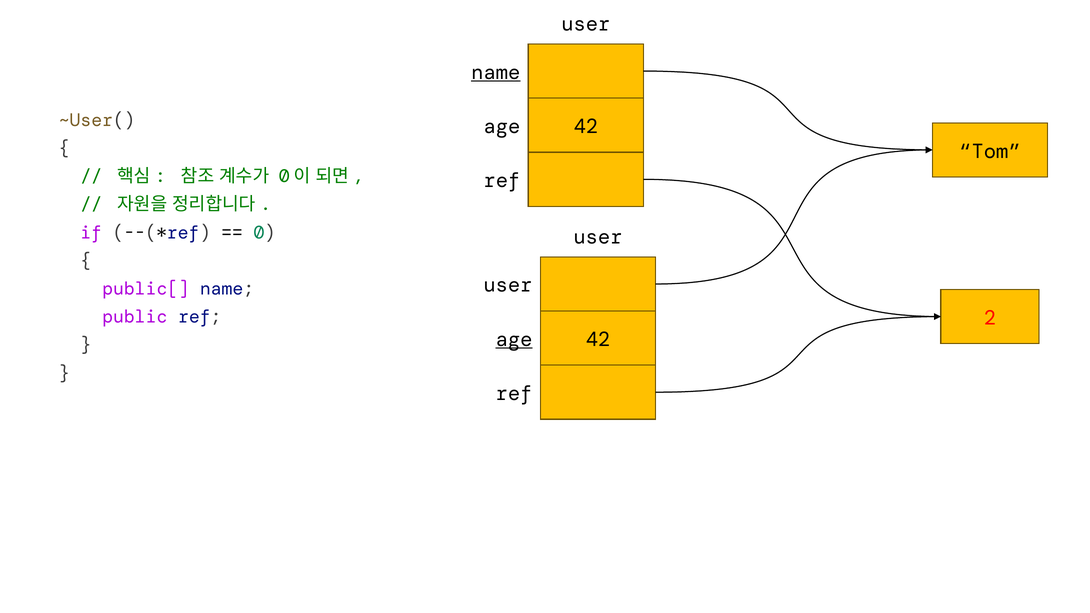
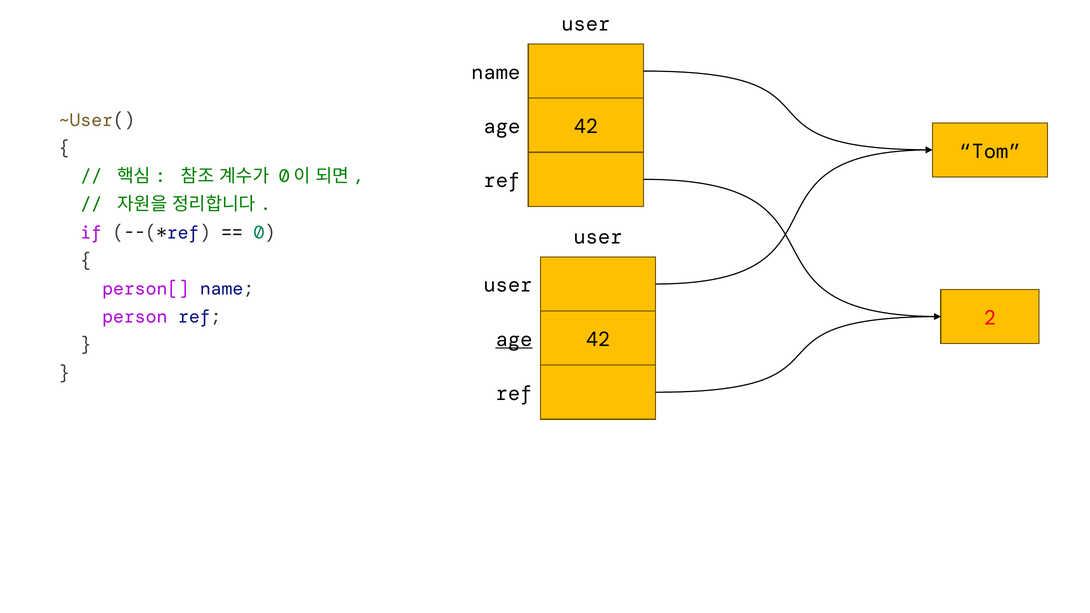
name at (496, 72) underline: present -> none
public[: public[ -> person[
public: public -> person
